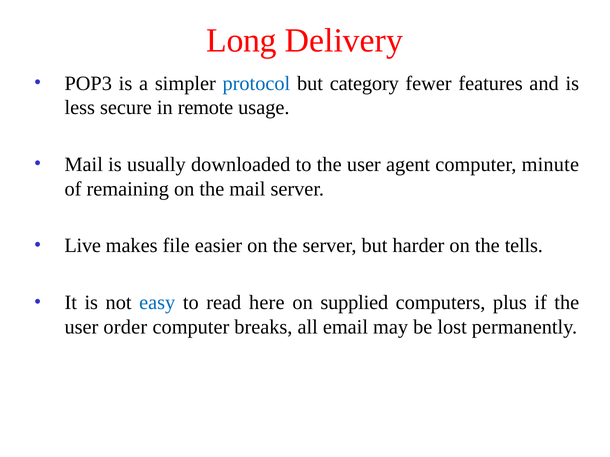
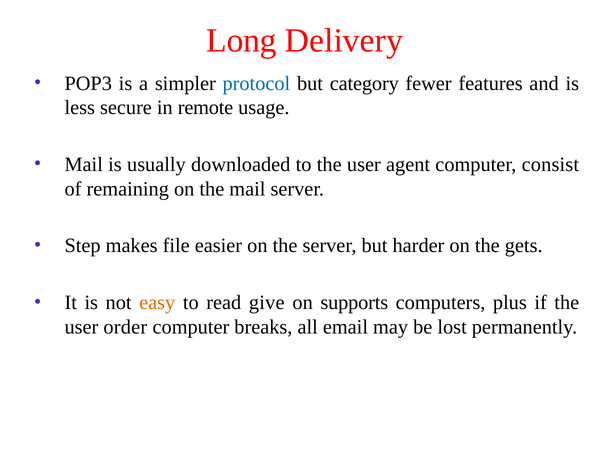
minute: minute -> consist
Live: Live -> Step
tells: tells -> gets
easy colour: blue -> orange
here: here -> give
supplied: supplied -> supports
